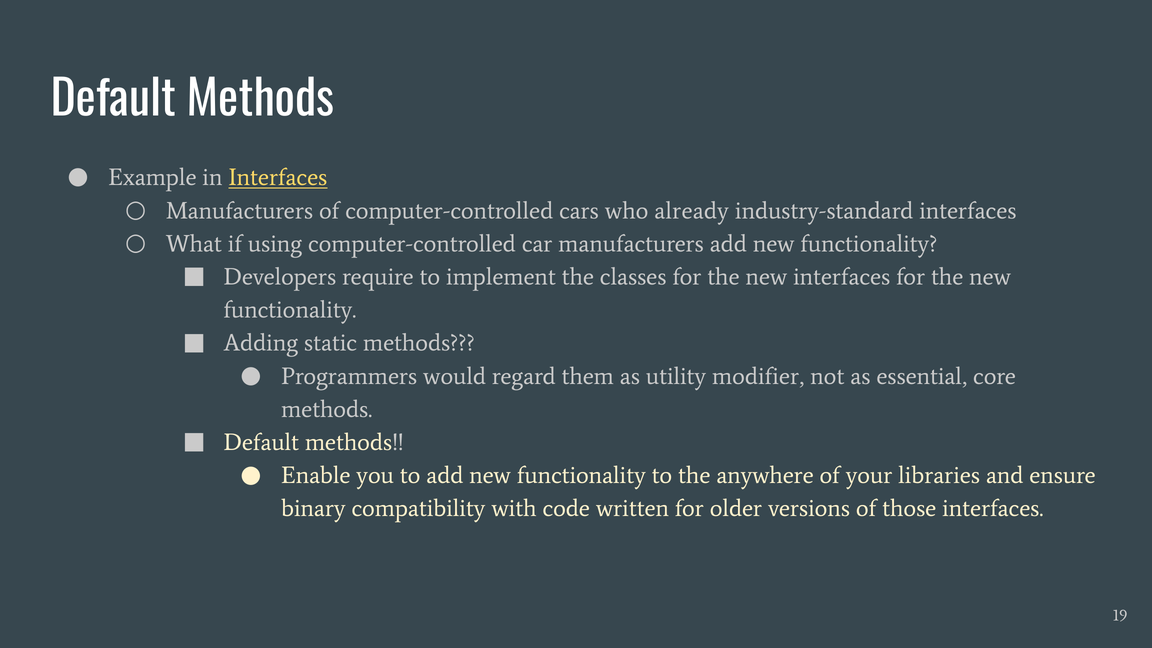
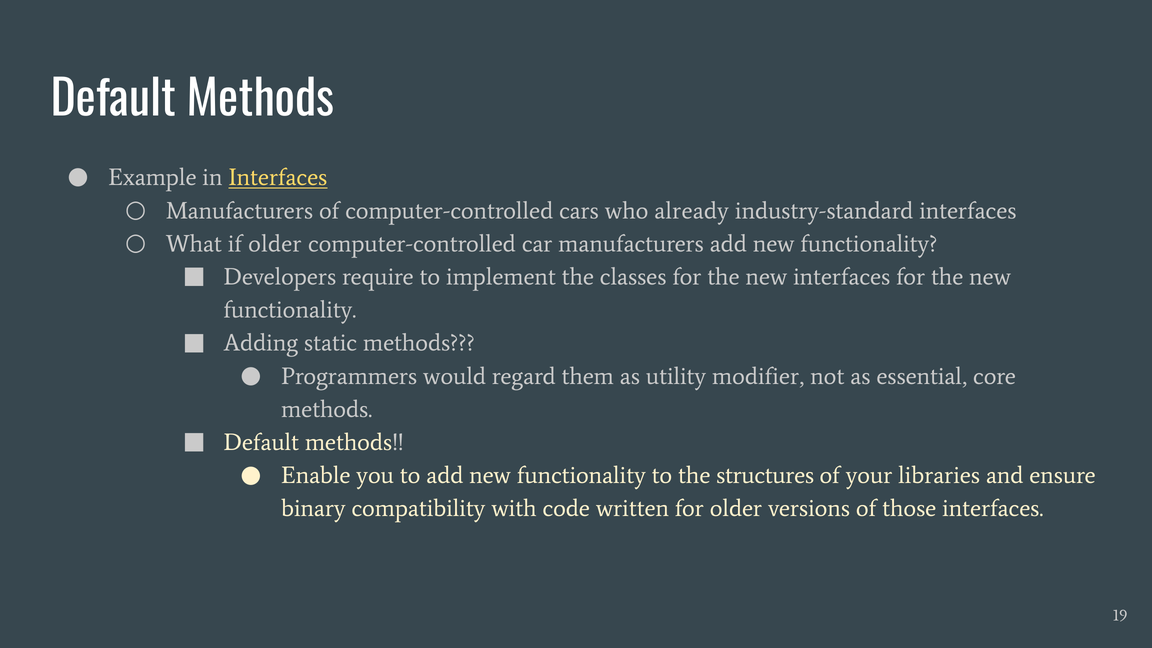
if using: using -> older
anywhere: anywhere -> structures
